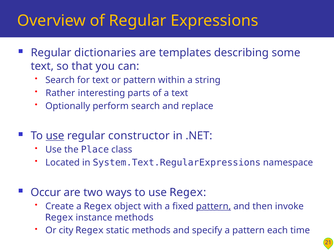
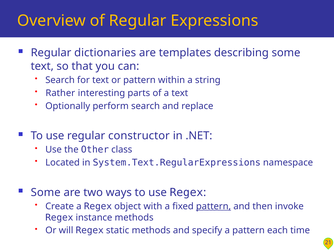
use at (55, 136) underline: present -> none
Place: Place -> Other
Occur at (46, 193): Occur -> Some
city: city -> will
